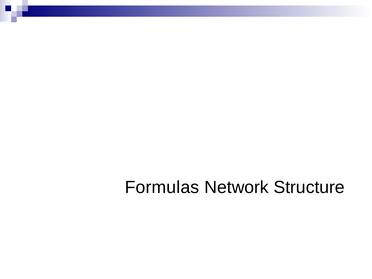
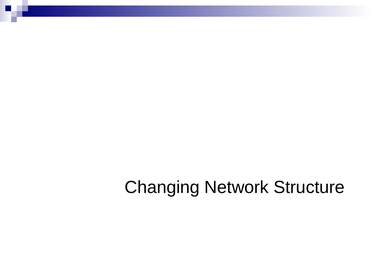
Formulas: Formulas -> Changing
